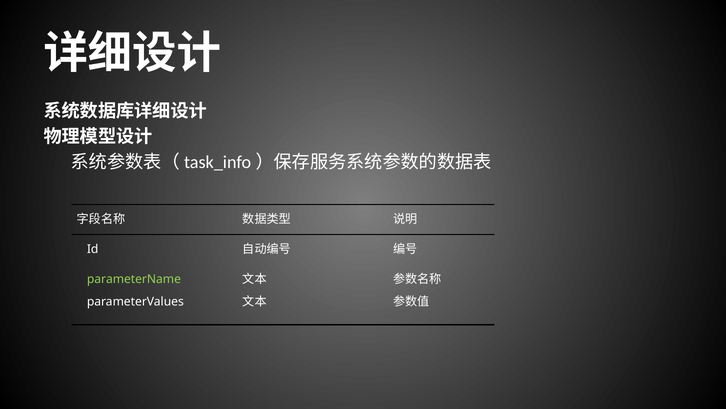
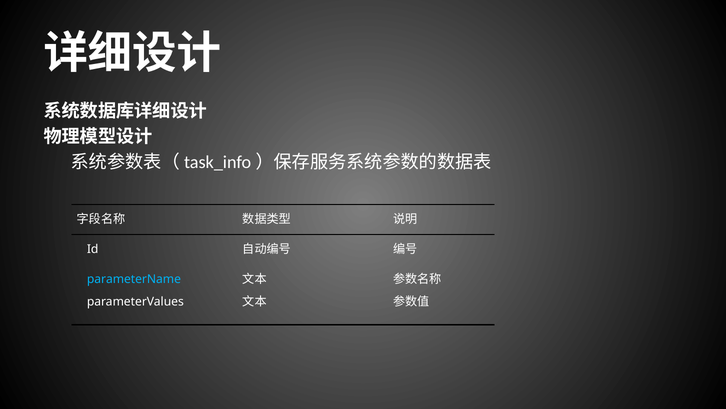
parameterName colour: light green -> light blue
